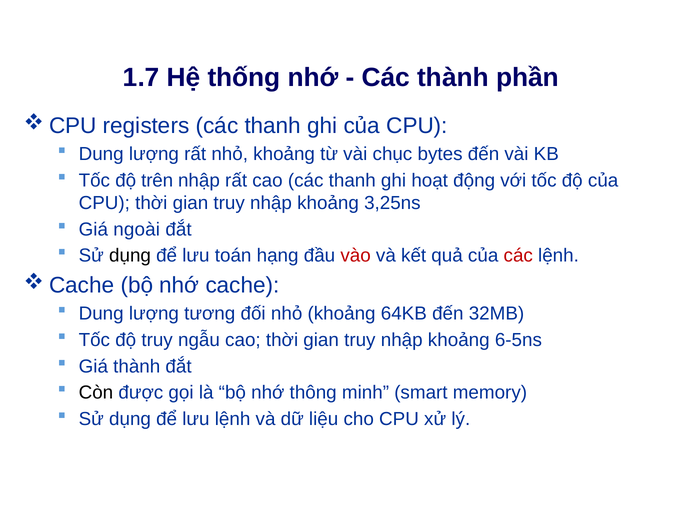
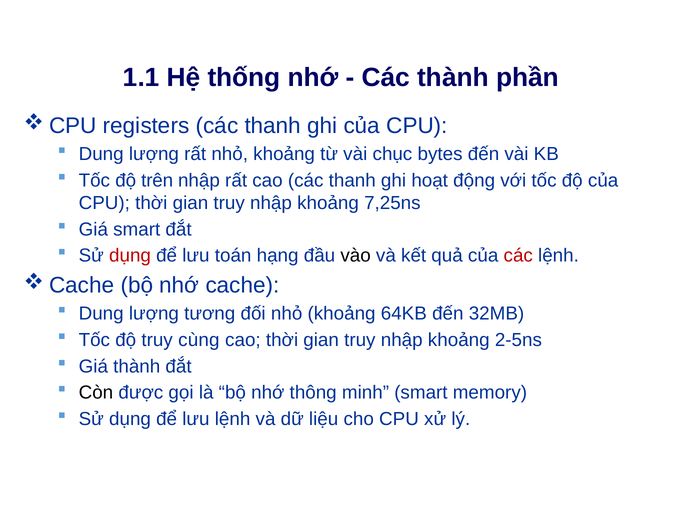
1.7: 1.7 -> 1.1
3,25ns: 3,25ns -> 7,25ns
Giá ngoài: ngoài -> smart
dụng at (130, 256) colour: black -> red
vào colour: red -> black
ngẫu: ngẫu -> cùng
6-5ns: 6-5ns -> 2-5ns
